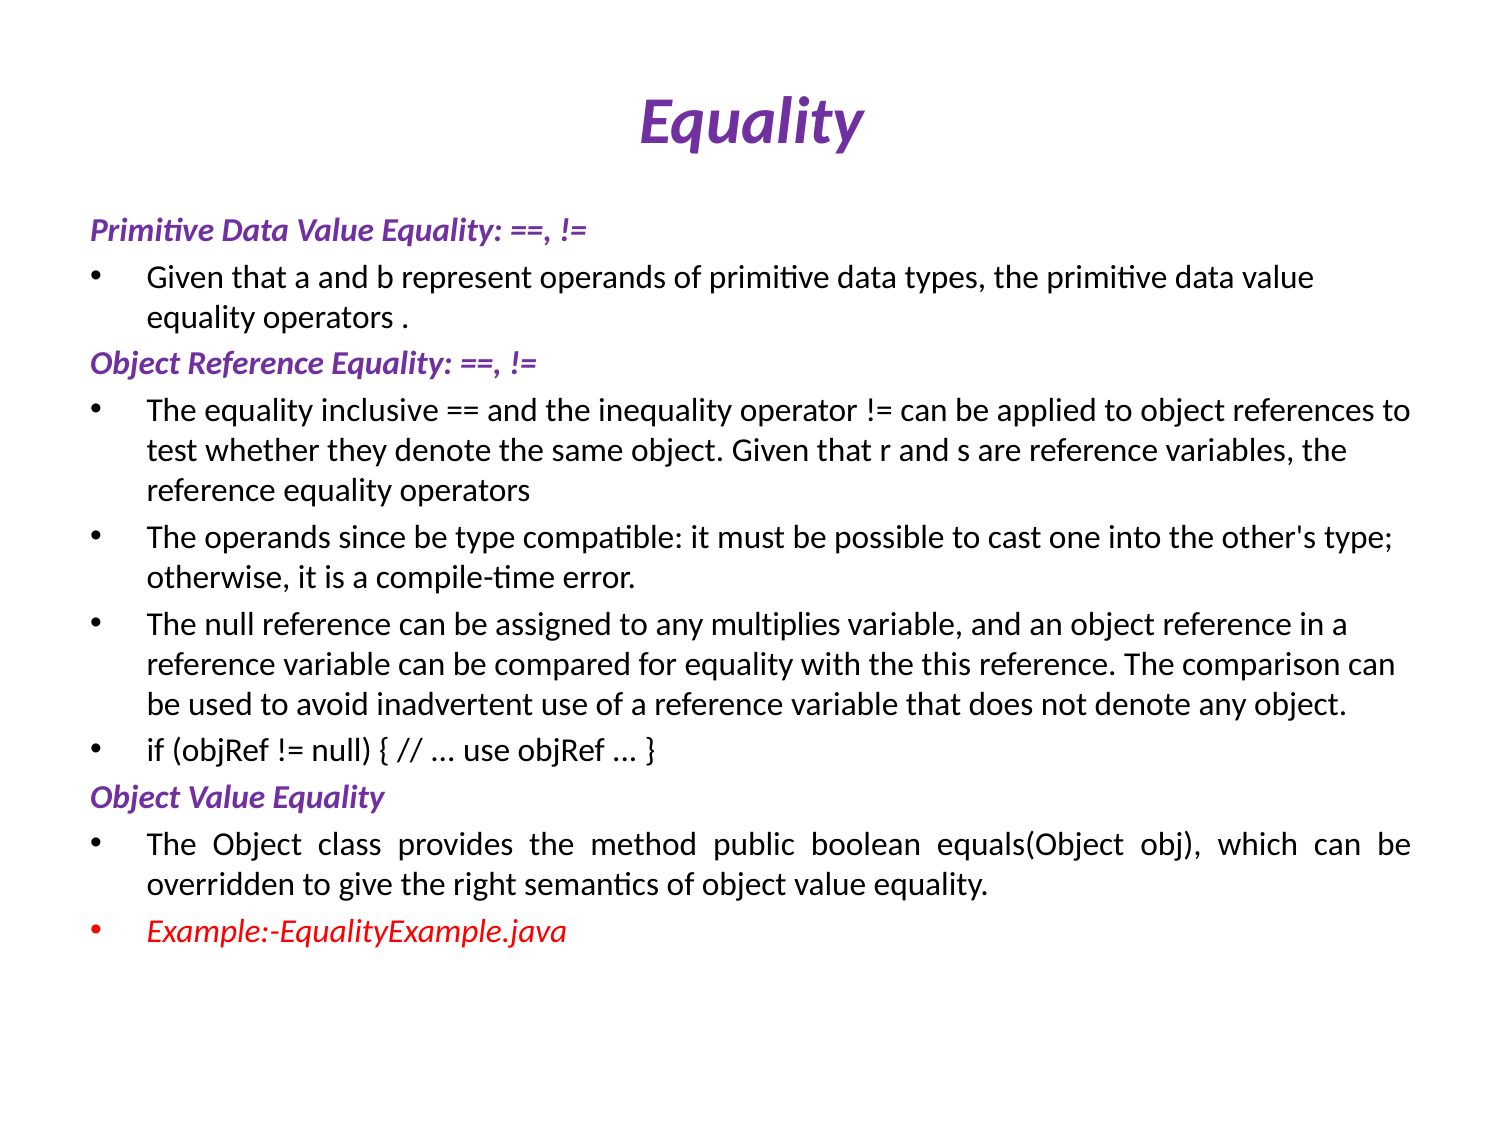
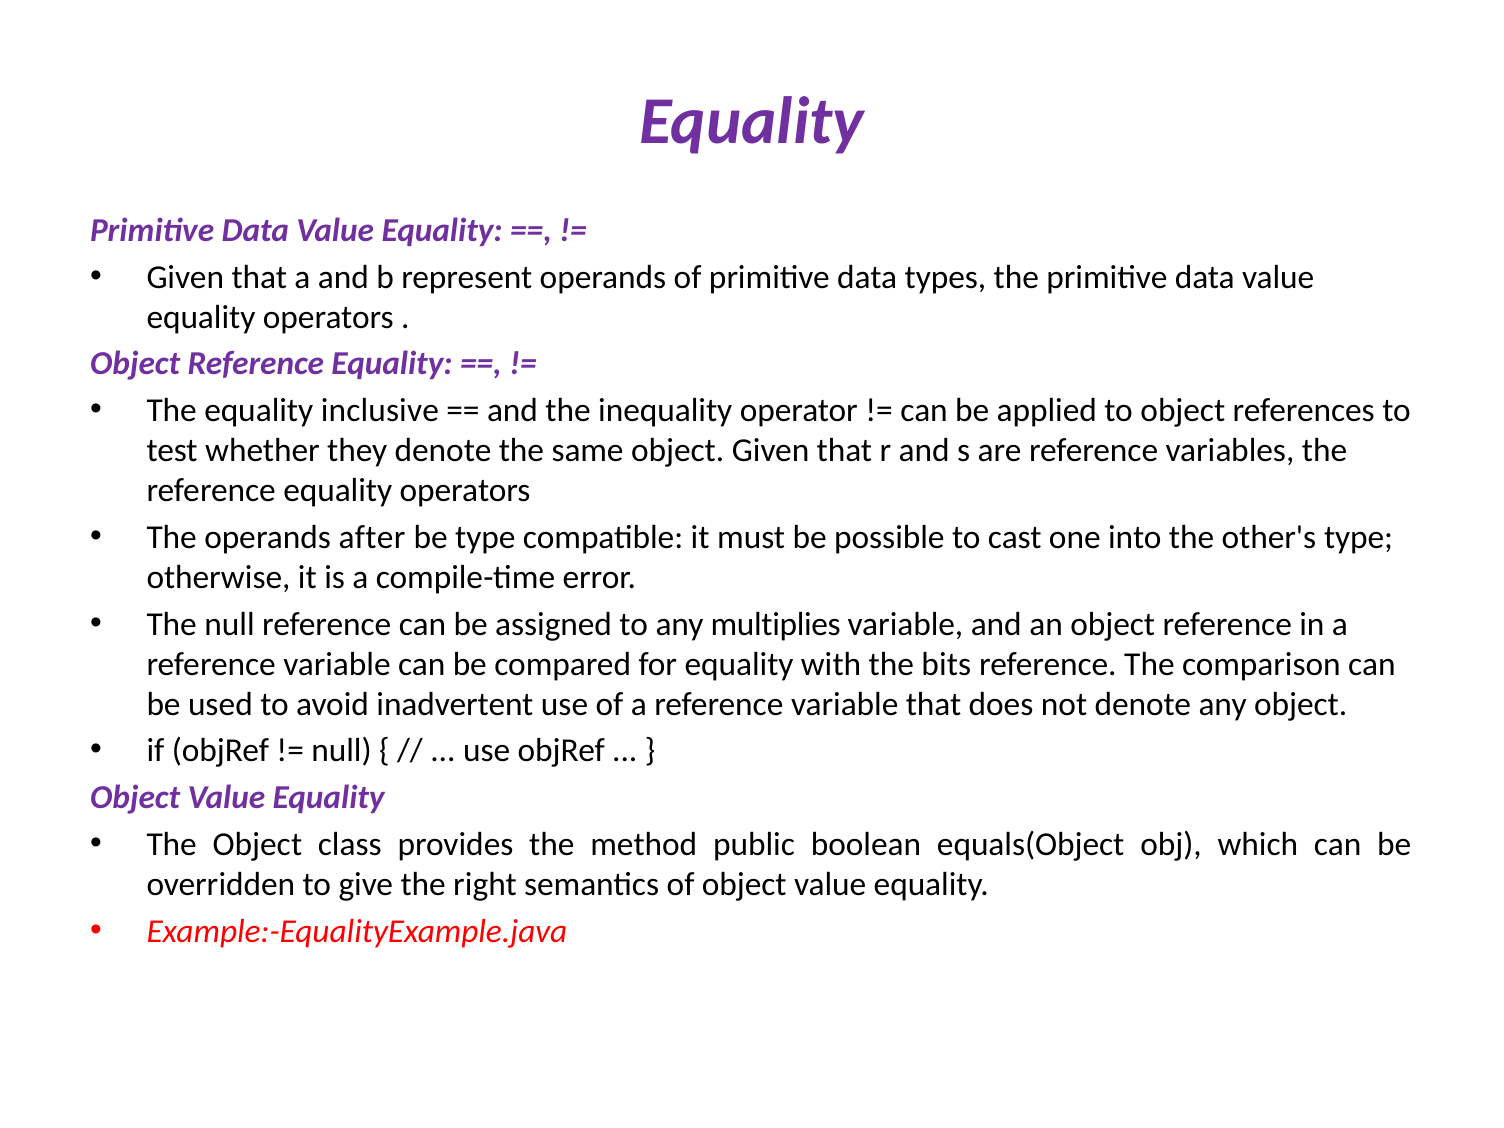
since: since -> after
this: this -> bits
